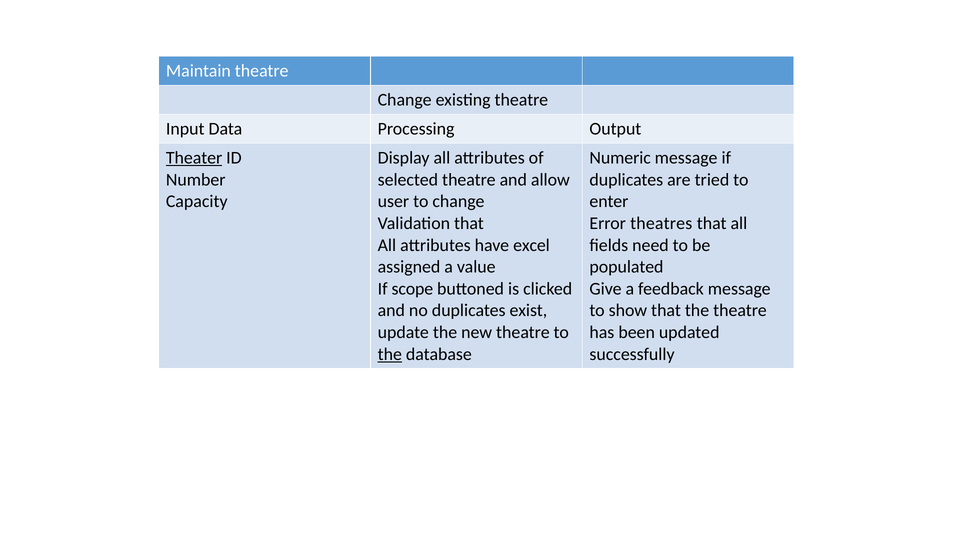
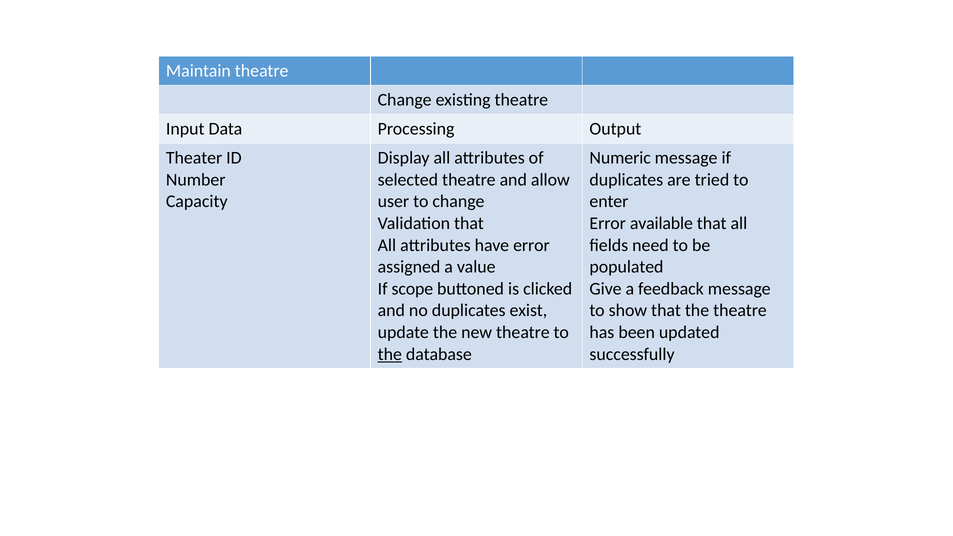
Theater underline: present -> none
theatres: theatres -> available
have excel: excel -> error
